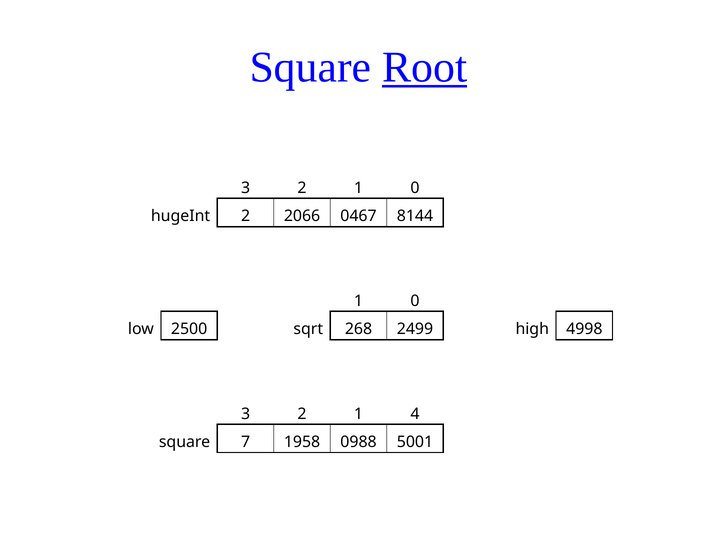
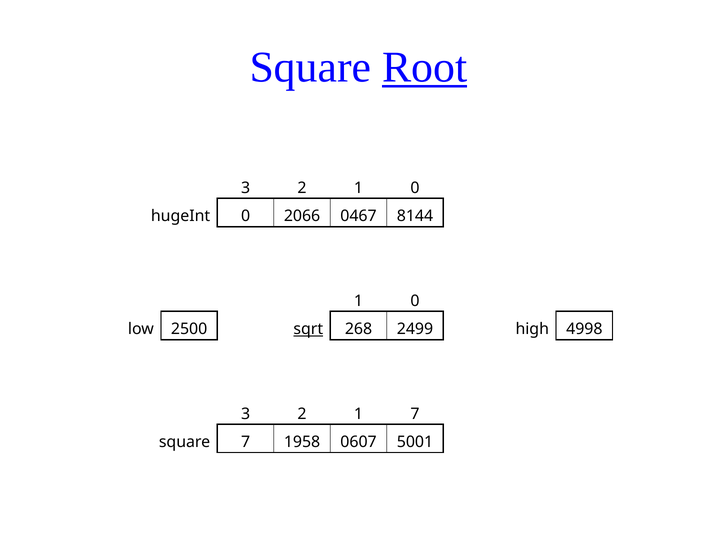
hugeInt 2: 2 -> 0
sqrt underline: none -> present
1 4: 4 -> 7
0988: 0988 -> 0607
